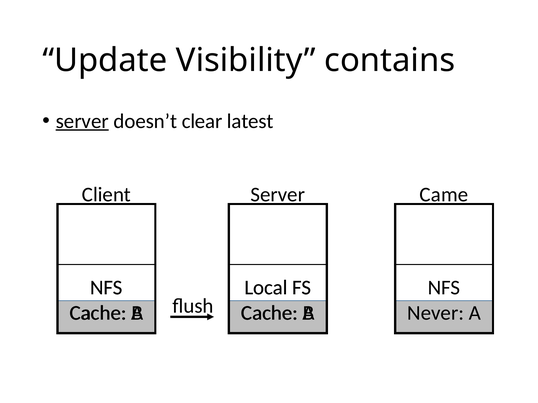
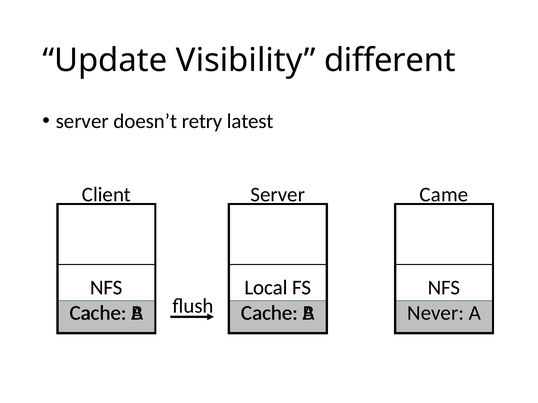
contains: contains -> different
server at (82, 121) underline: present -> none
clear: clear -> retry
